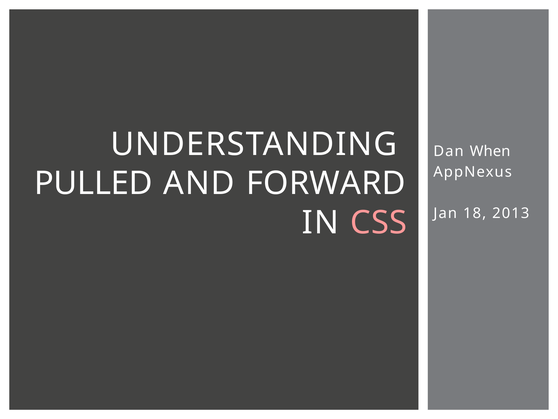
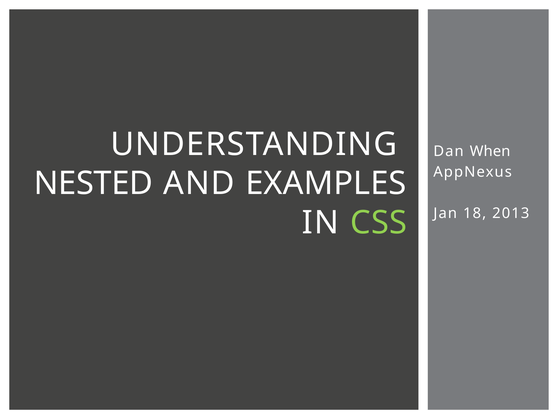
PULLED: PULLED -> NESTED
FORWARD: FORWARD -> EXAMPLES
CSS colour: pink -> light green
